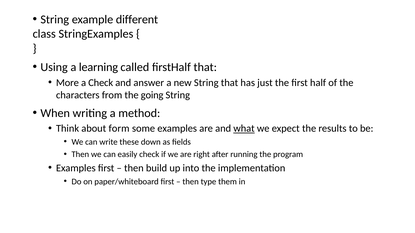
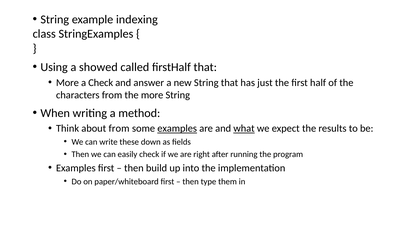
different: different -> indexing
learning: learning -> showed
the going: going -> more
about form: form -> from
examples at (177, 129) underline: none -> present
